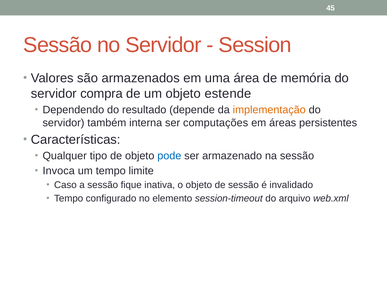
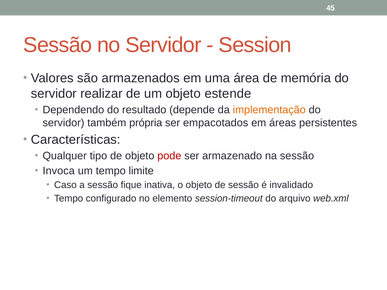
compra: compra -> realizar
interna: interna -> própria
computações: computações -> empacotados
pode colour: blue -> red
